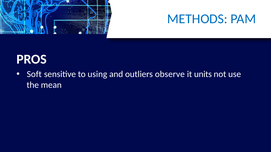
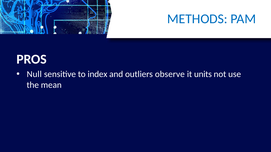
Soft: Soft -> Null
using: using -> index
